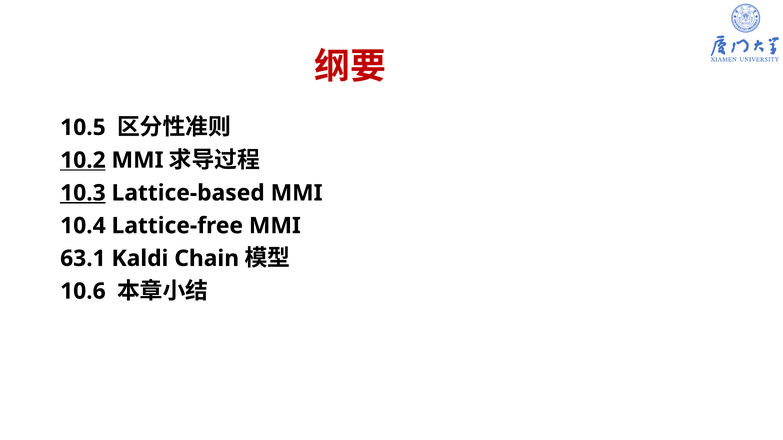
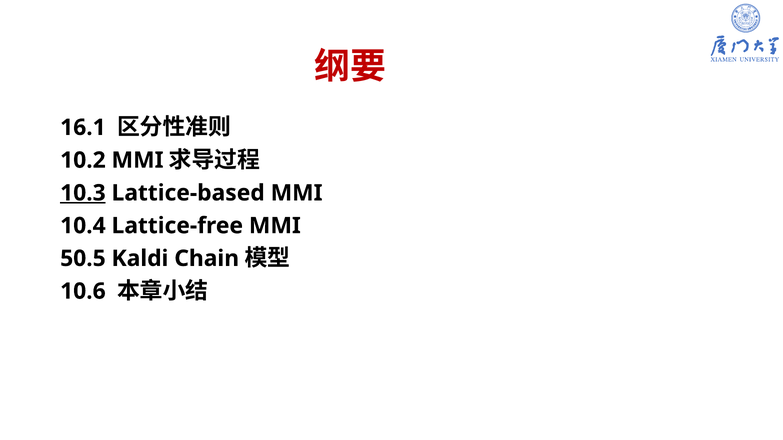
10.5: 10.5 -> 16.1
10.2 underline: present -> none
63.1: 63.1 -> 50.5
